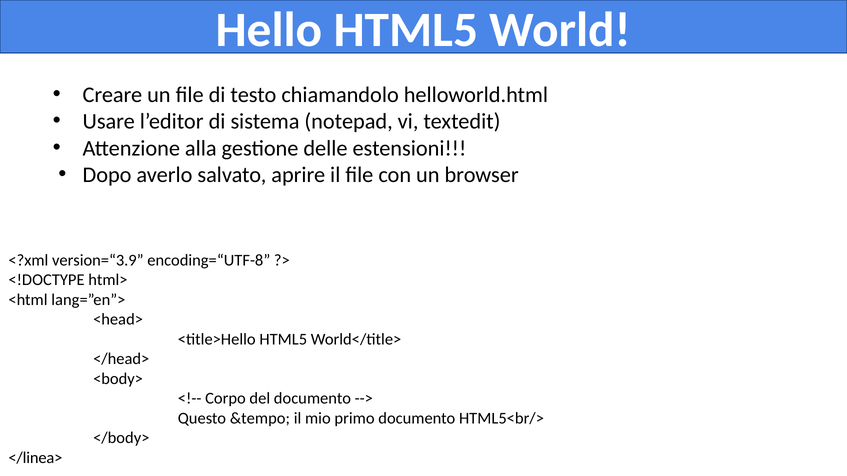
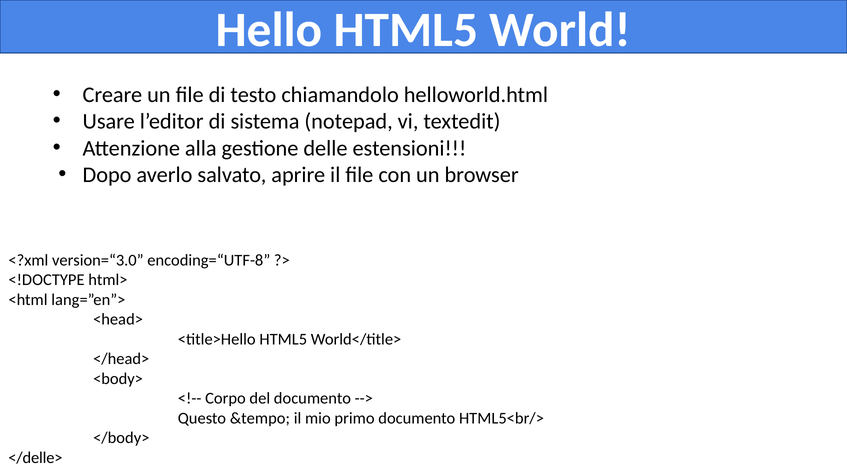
version=“3.9: version=“3.9 -> version=“3.0
</linea>: </linea> -> </delle>
